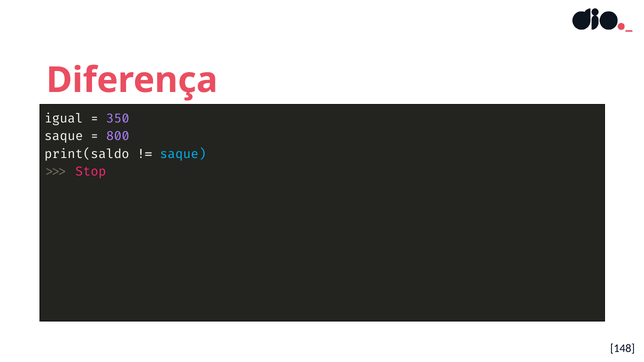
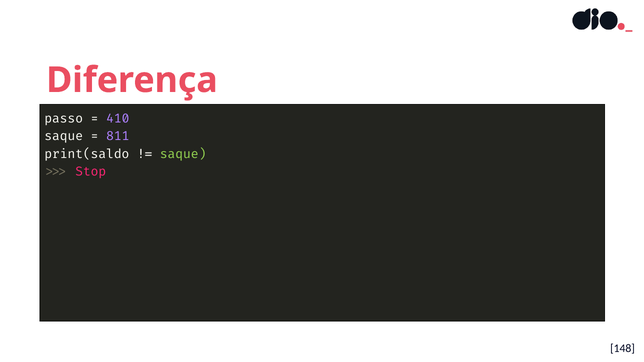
igual: igual -> passo
350: 350 -> 410
800: 800 -> 811
saque at (183, 154) colour: light blue -> light green
